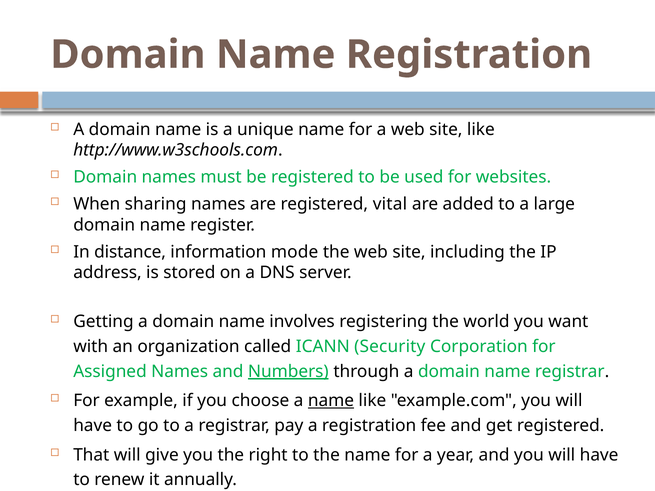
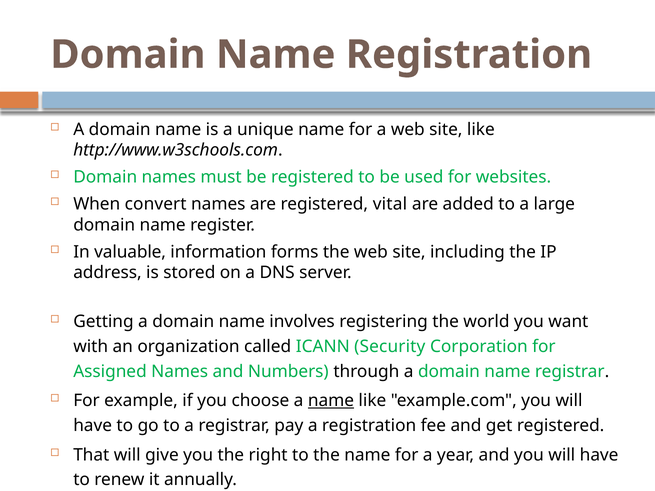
sharing: sharing -> convert
distance: distance -> valuable
mode: mode -> forms
Numbers underline: present -> none
